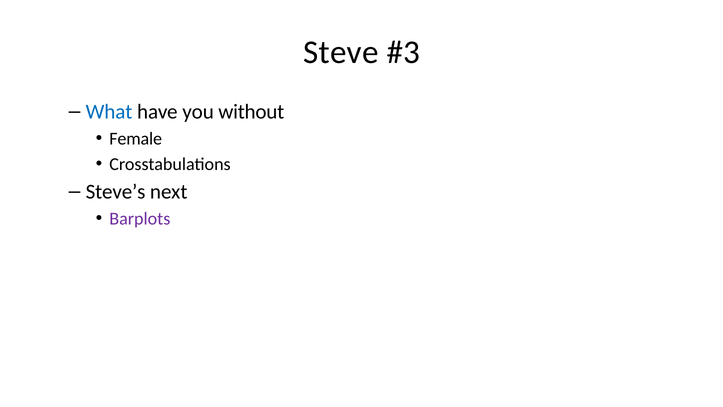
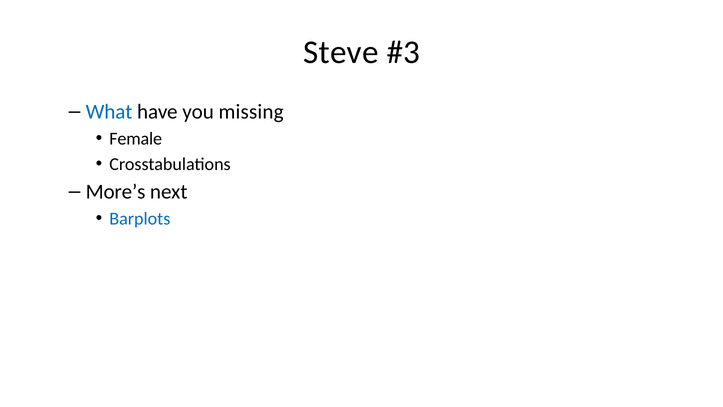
without: without -> missing
Steve’s: Steve’s -> More’s
Barplots colour: purple -> blue
